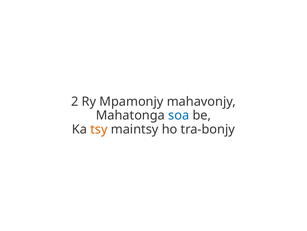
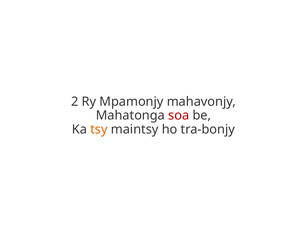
soa colour: blue -> red
